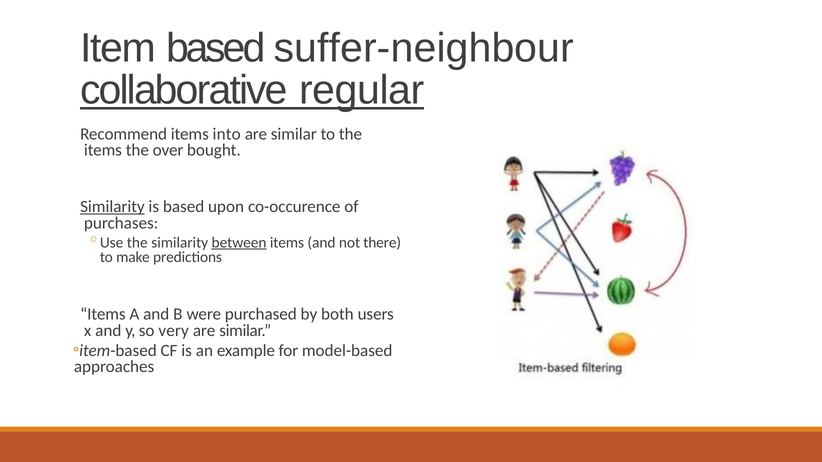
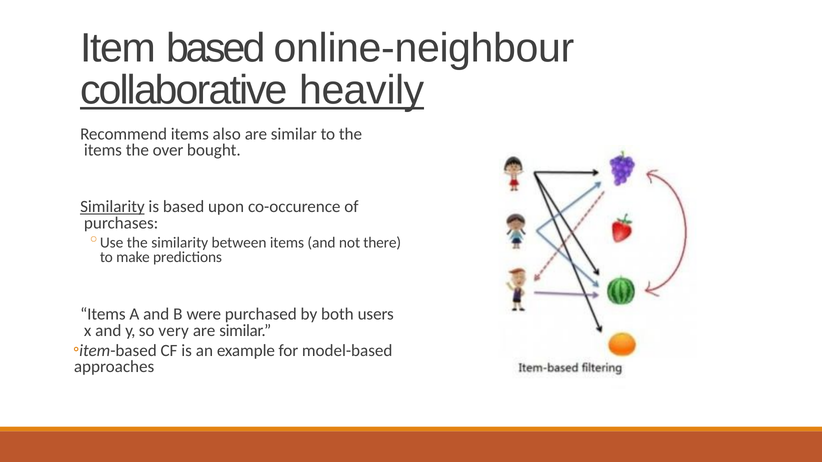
suffer-neighbour: suffer-neighbour -> online-neighbour
regular: regular -> heavily
into: into -> also
between underline: present -> none
